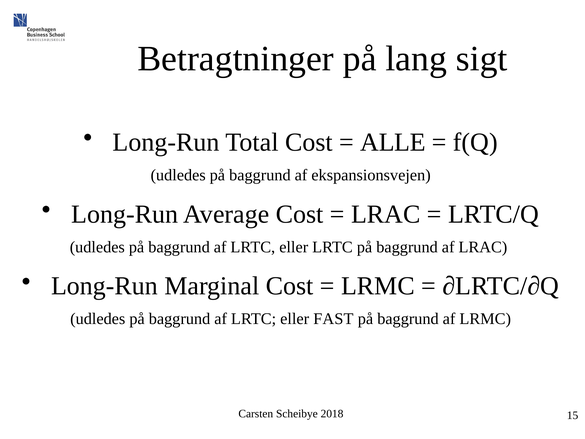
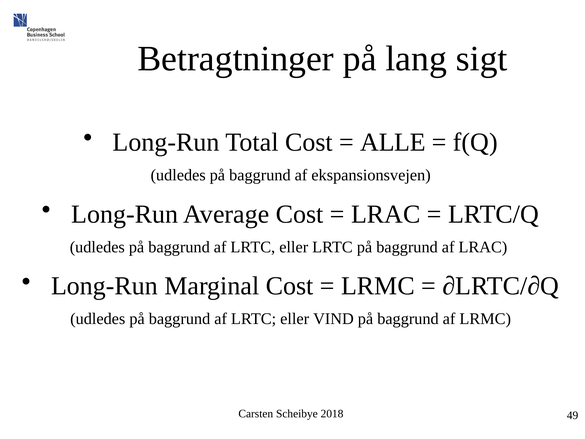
FAST: FAST -> VIND
15: 15 -> 49
